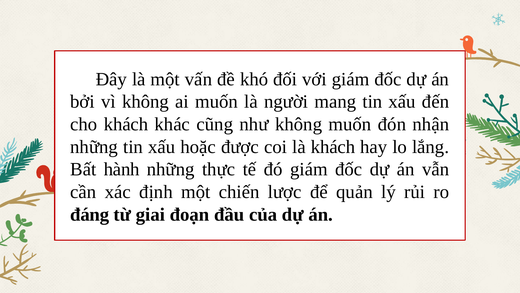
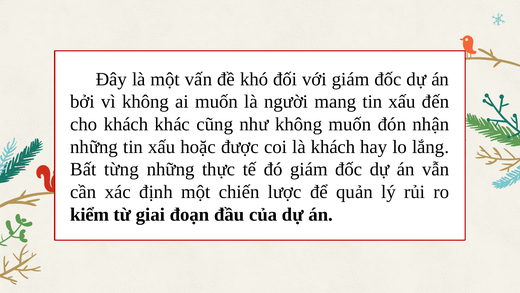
hành: hành -> từng
đáng: đáng -> kiểm
